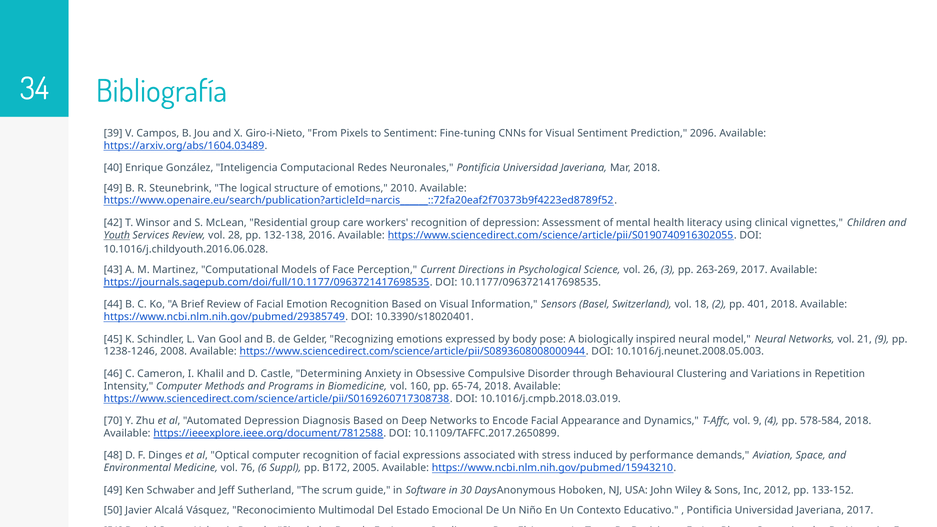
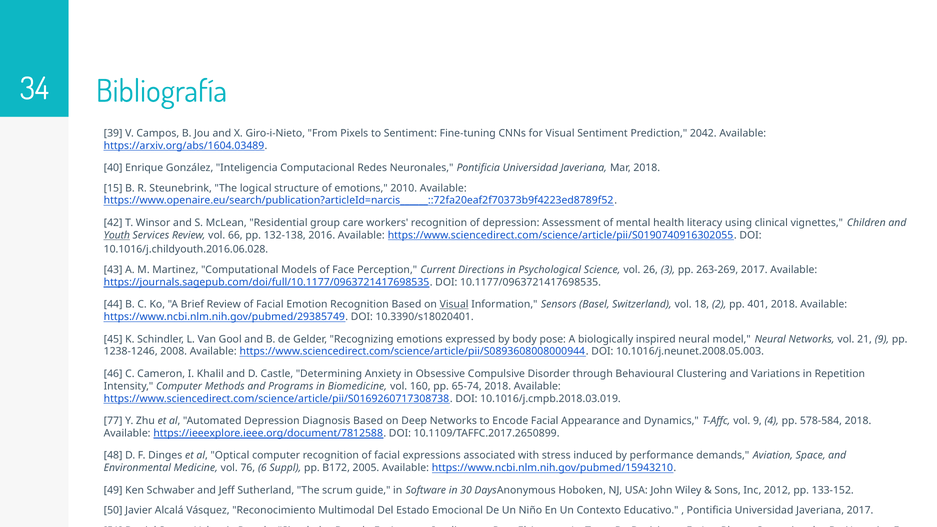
2096: 2096 -> 2042
49 at (113, 188): 49 -> 15
28: 28 -> 66
Visual at (454, 304) underline: none -> present
70: 70 -> 77
